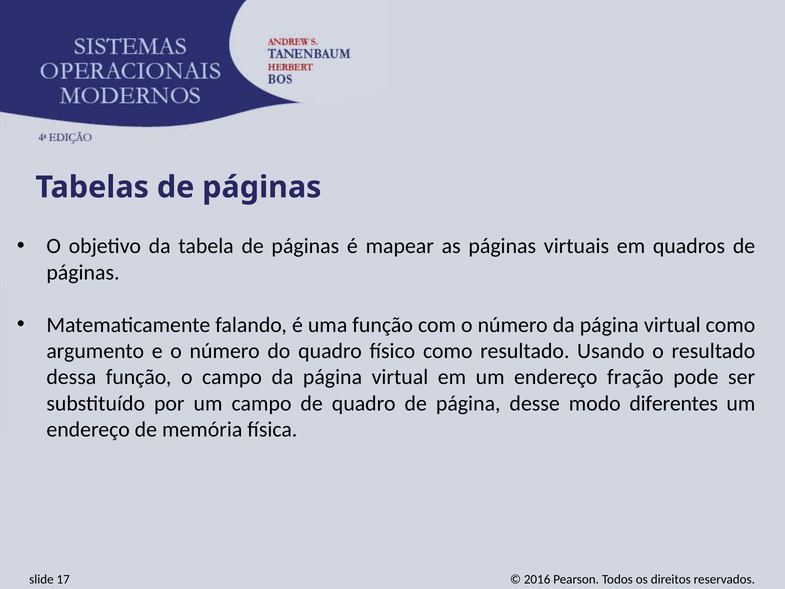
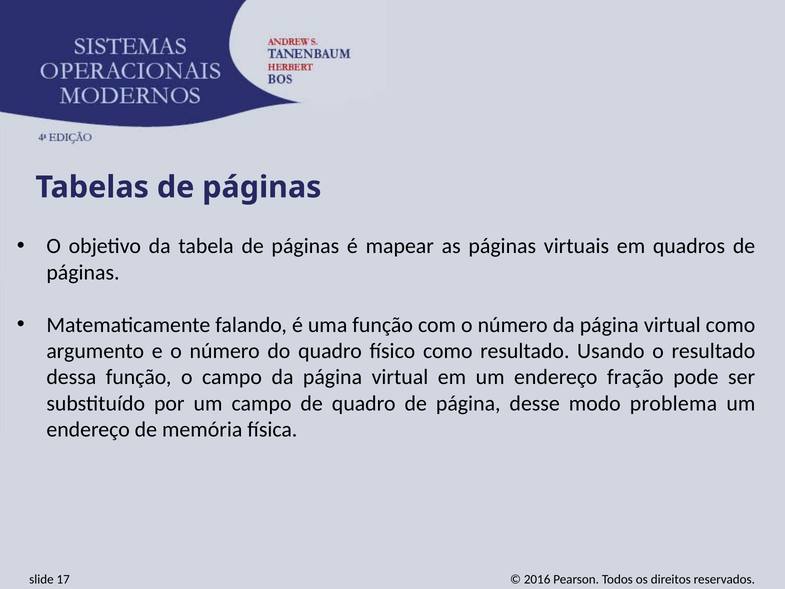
diferentes: diferentes -> problema
